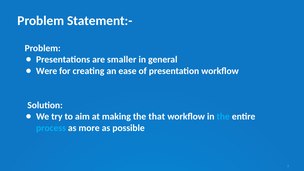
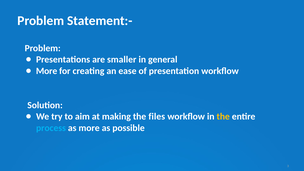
Were at (47, 71): Were -> More
that: that -> files
the at (223, 117) colour: light blue -> yellow
